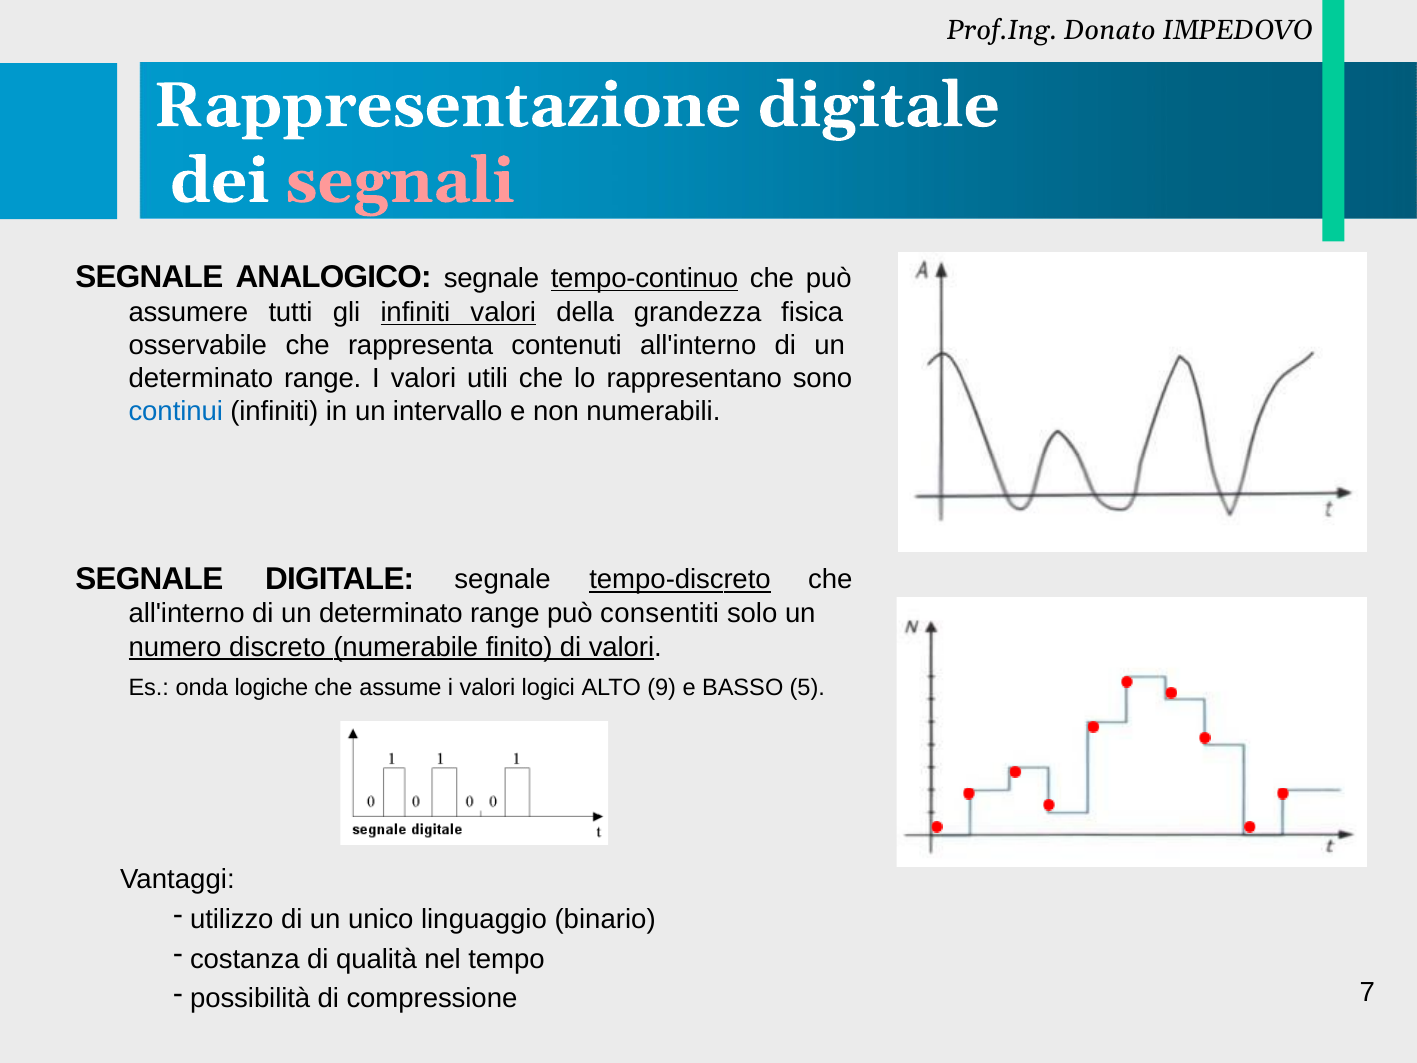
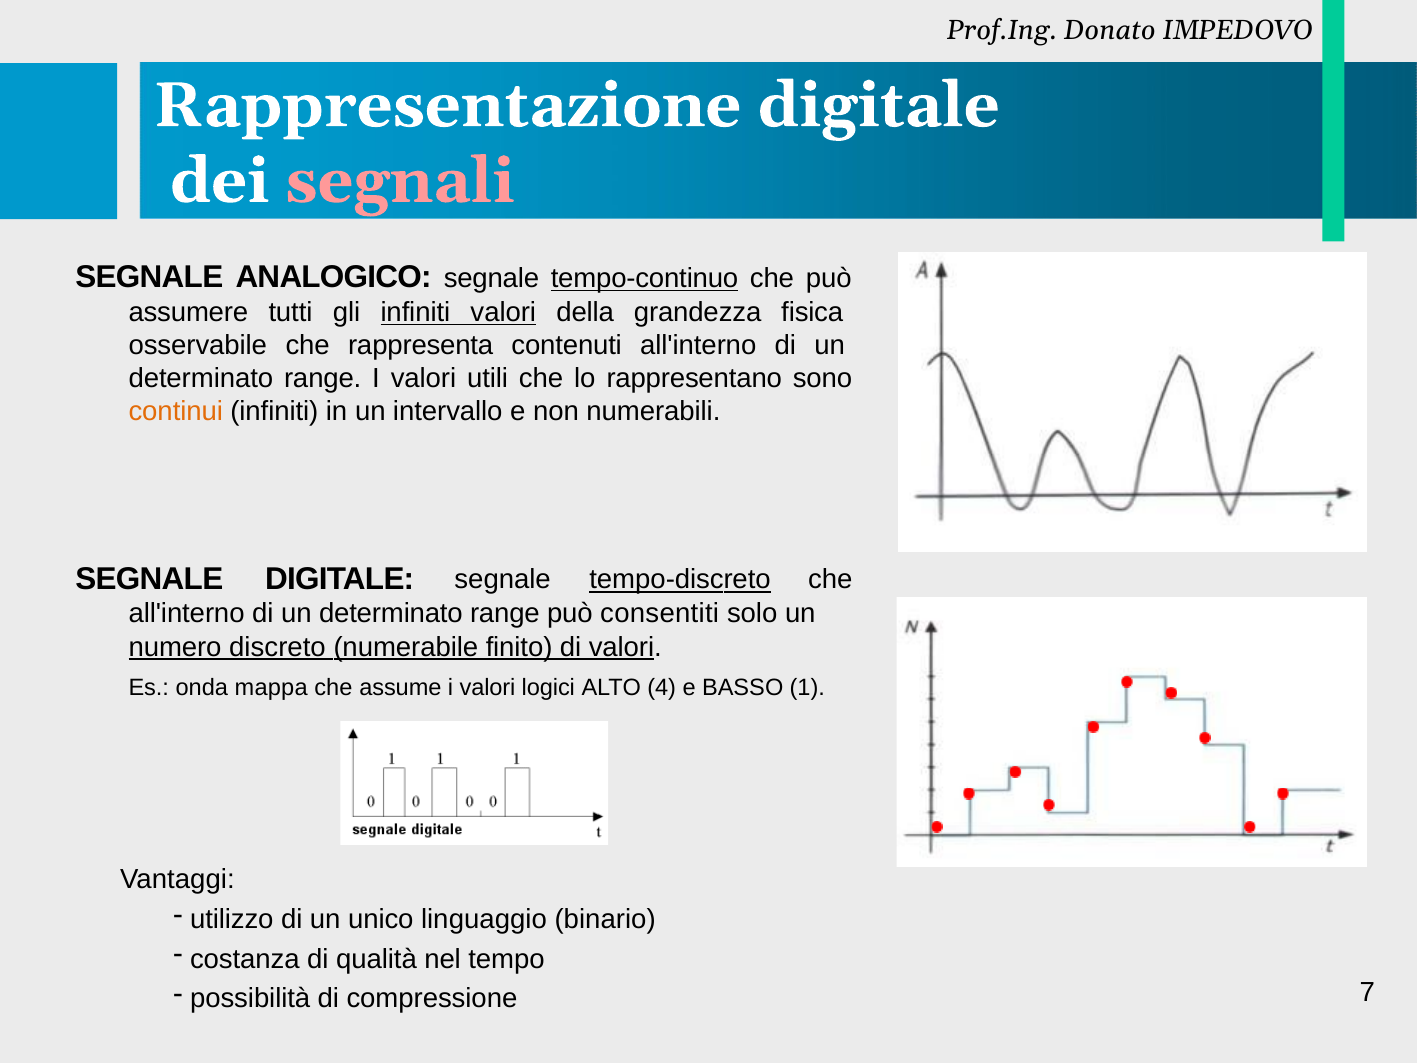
continui colour: blue -> orange
logiche: logiche -> mappa
9: 9 -> 4
5: 5 -> 1
